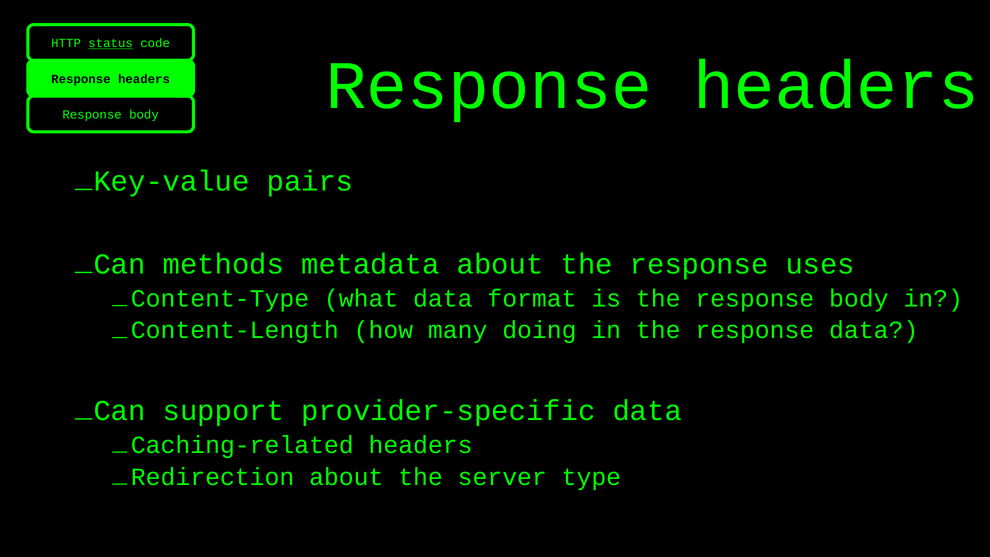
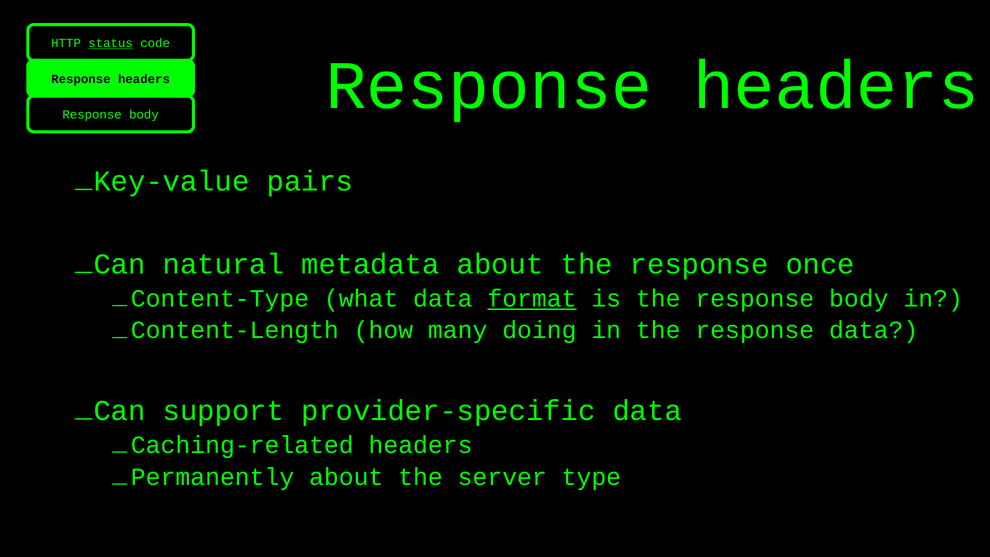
methods: methods -> natural
uses: uses -> once
format underline: none -> present
Redirection: Redirection -> Permanently
